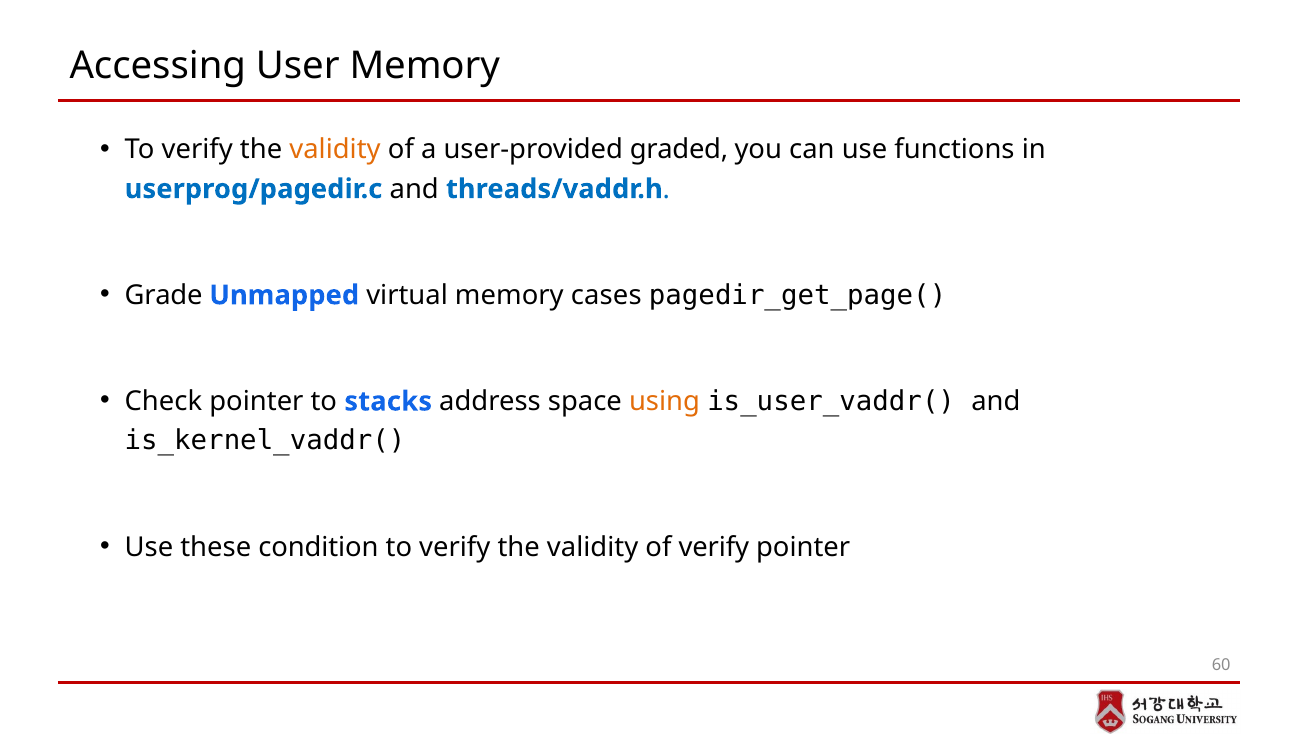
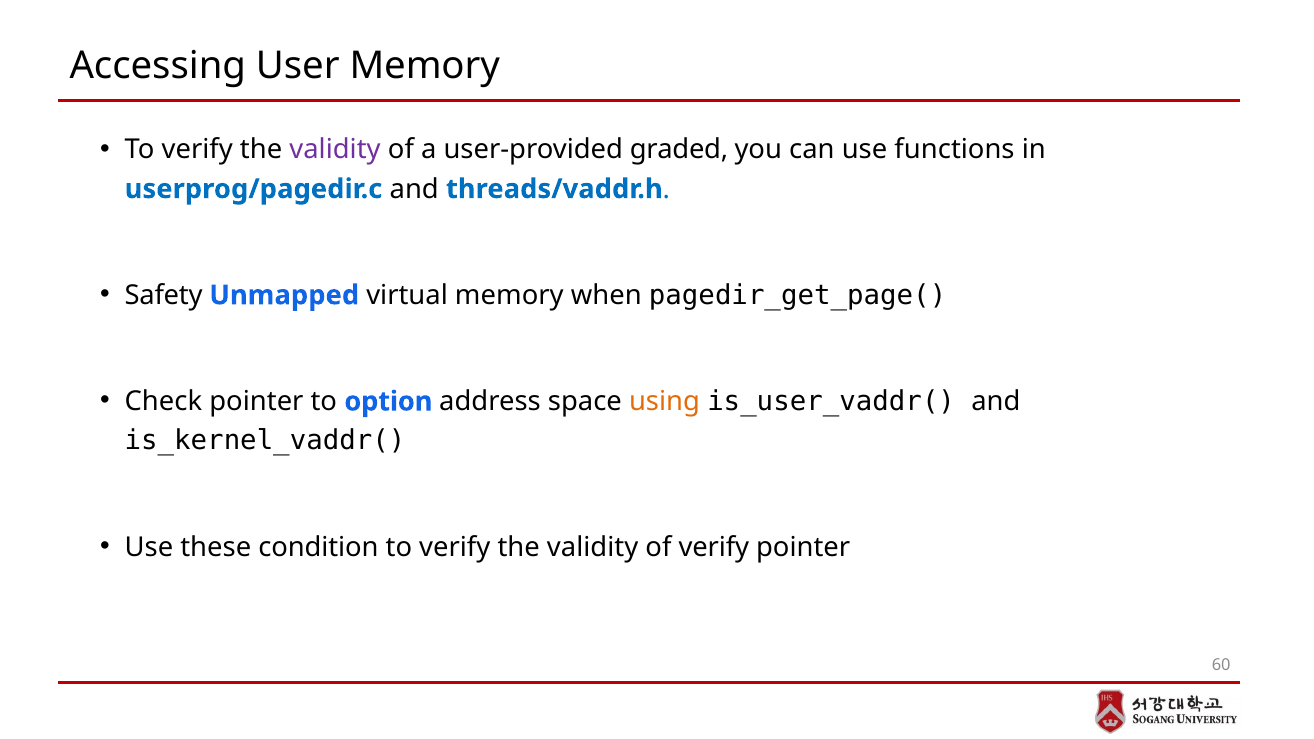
validity at (335, 150) colour: orange -> purple
Grade: Grade -> Safety
cases: cases -> when
stacks: stacks -> option
